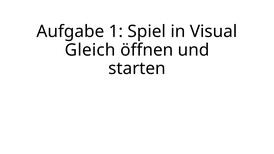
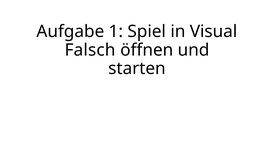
Gleich: Gleich -> Falsch
